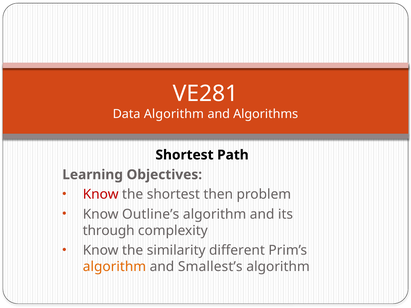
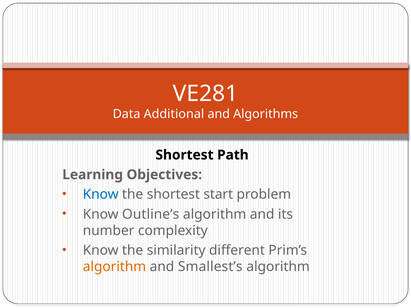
Data Algorithm: Algorithm -> Additional
Know at (101, 195) colour: red -> blue
then: then -> start
through: through -> number
